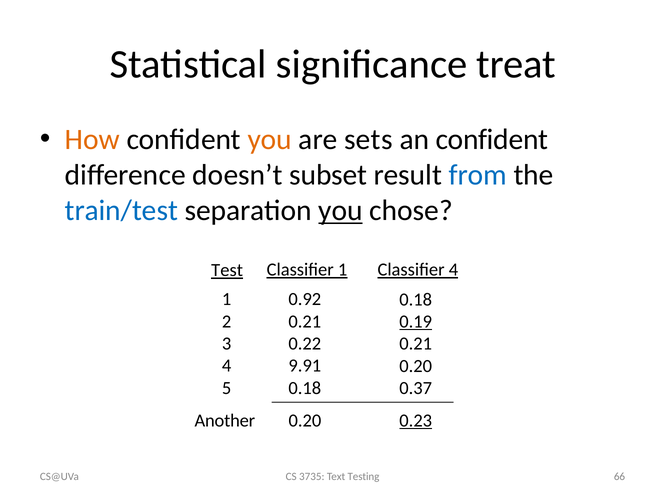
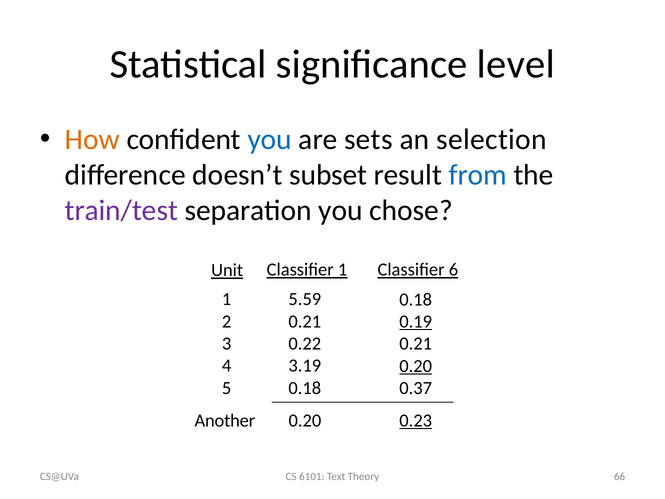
treat: treat -> level
you at (270, 140) colour: orange -> blue
an confident: confident -> selection
train/test colour: blue -> purple
you at (340, 211) underline: present -> none
Classifier 4: 4 -> 6
Test: Test -> Unit
0.92: 0.92 -> 5.59
9.91: 9.91 -> 3.19
0.20 at (416, 366) underline: none -> present
3735: 3735 -> 6101
Testing: Testing -> Theory
